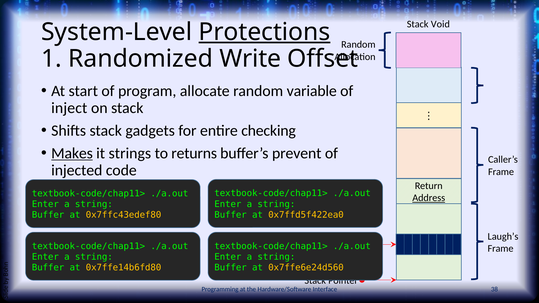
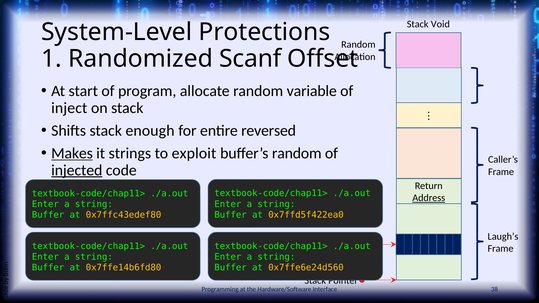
Protections underline: present -> none
Write: Write -> Scanf
gadgets: gadgets -> enough
checking: checking -> reversed
returns: returns -> exploit
buffer’s prevent: prevent -> random
injected underline: none -> present
